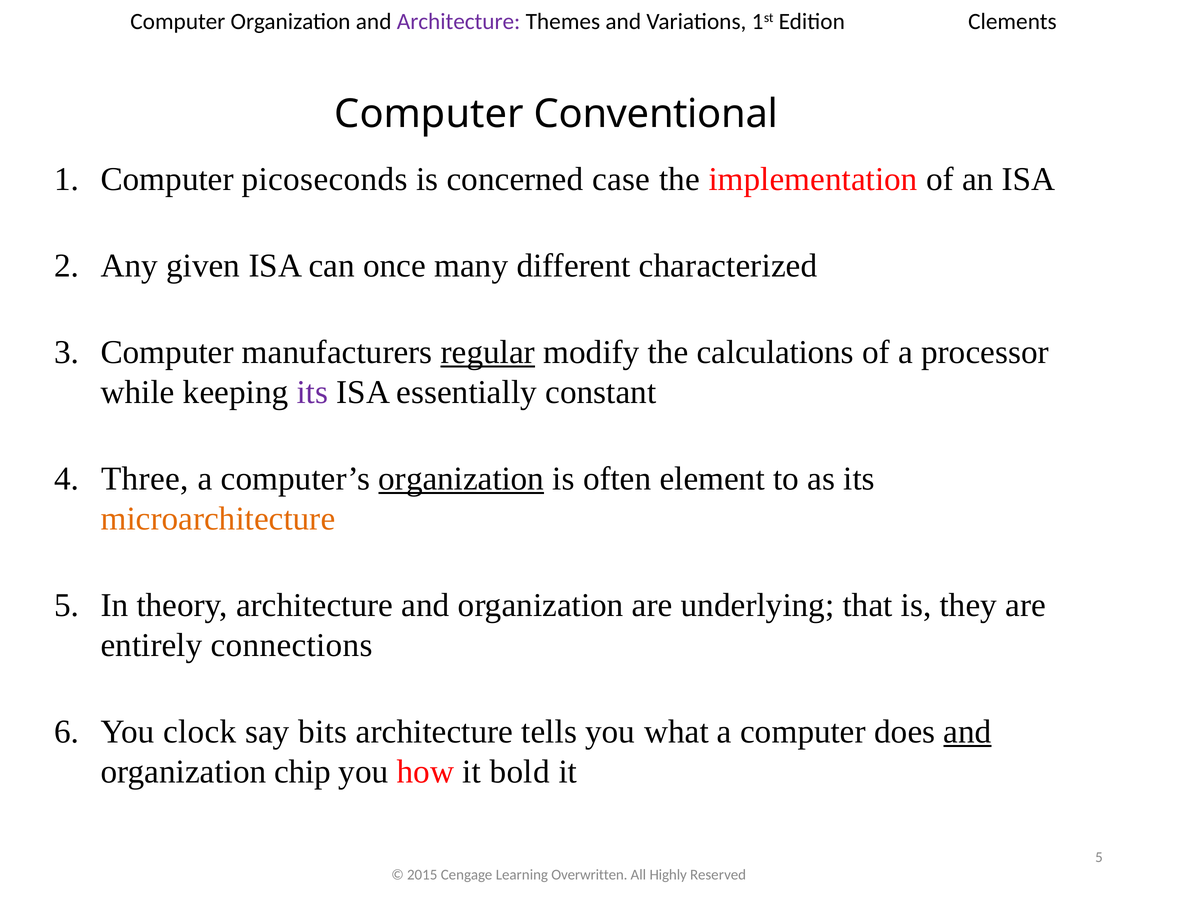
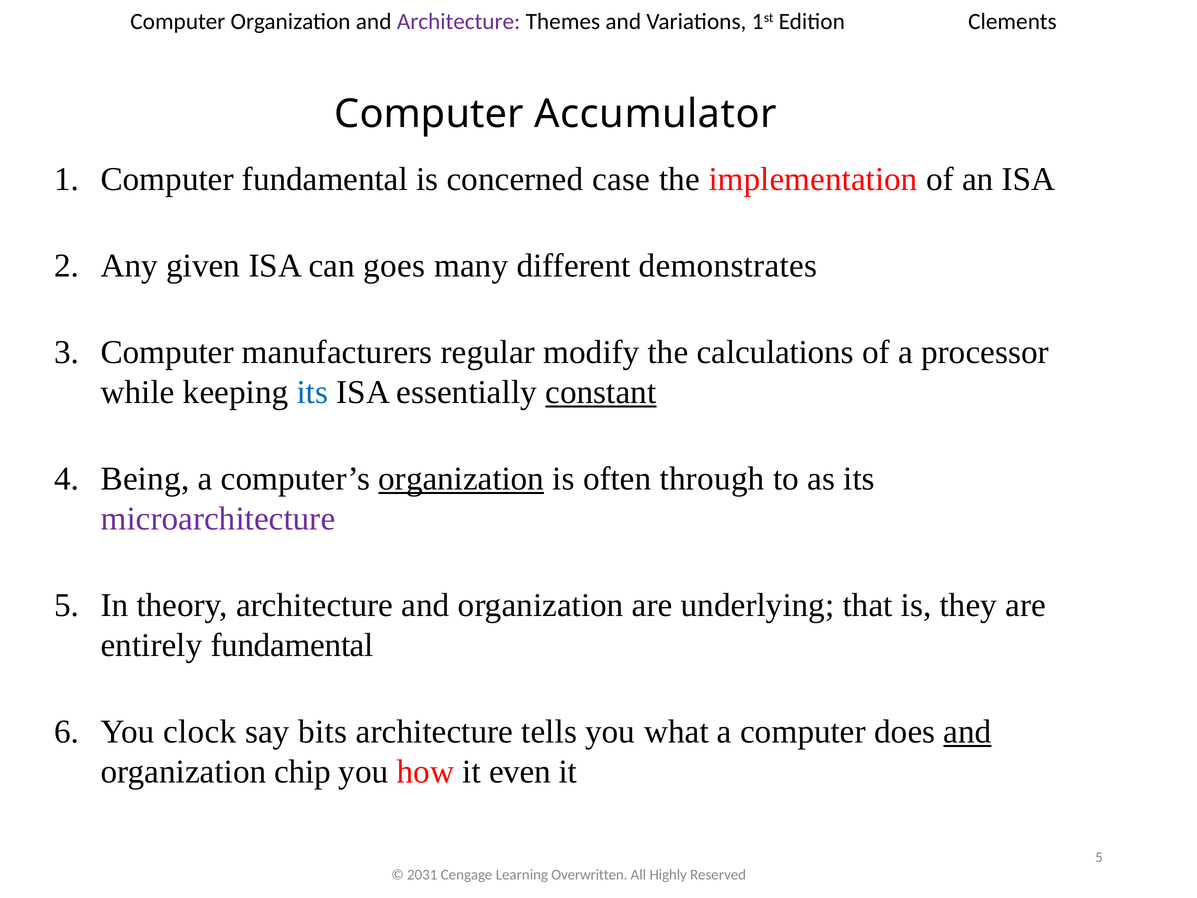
Conventional: Conventional -> Accumulator
Computer picoseconds: picoseconds -> fundamental
once: once -> goes
characterized: characterized -> demonstrates
regular underline: present -> none
its at (312, 392) colour: purple -> blue
constant underline: none -> present
Three: Three -> Being
element: element -> through
microarchitecture colour: orange -> purple
entirely connections: connections -> fundamental
bold: bold -> even
2015: 2015 -> 2031
